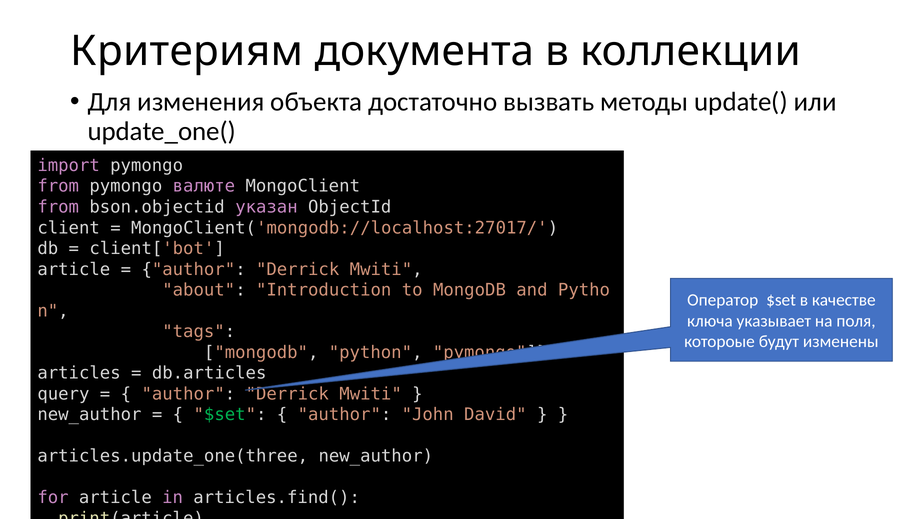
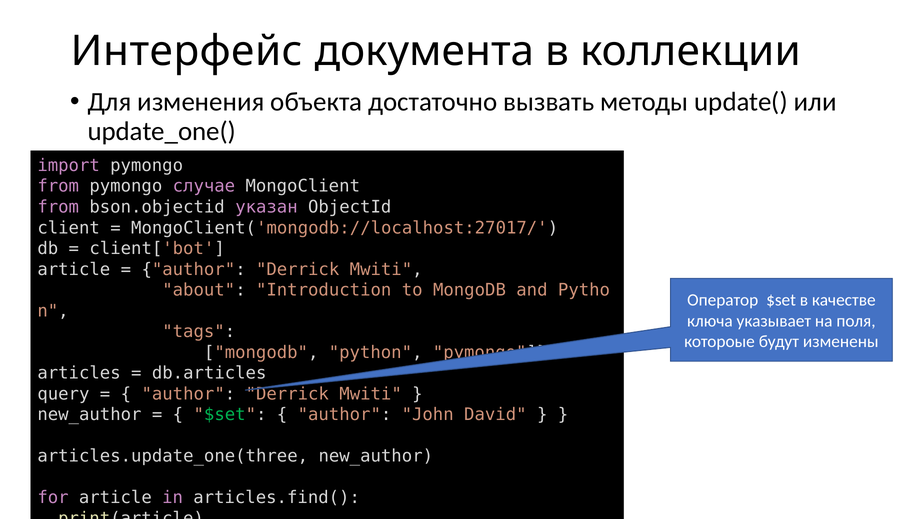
Критериям: Критериям -> Интерфейс
валюте: валюте -> случае
